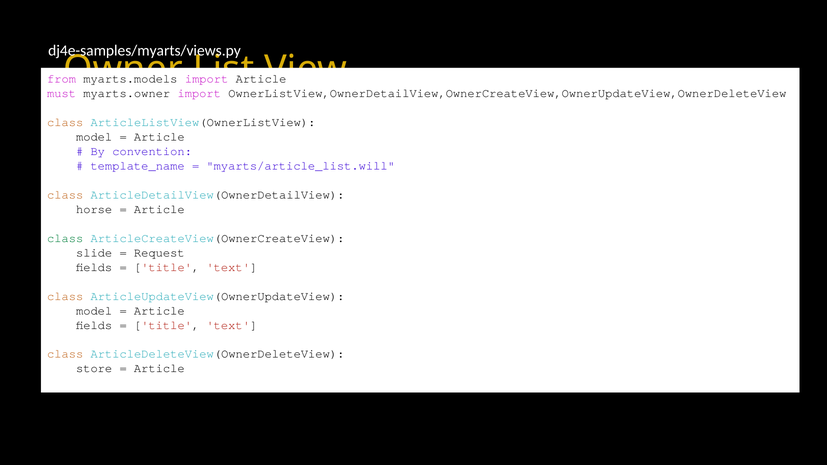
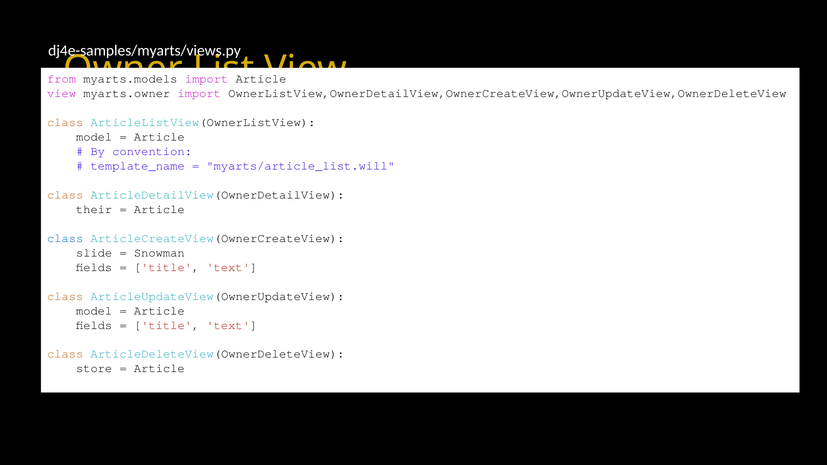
must at (62, 94): must -> view
horse: horse -> their
class at (65, 238) colour: green -> blue
Request: Request -> Snowman
